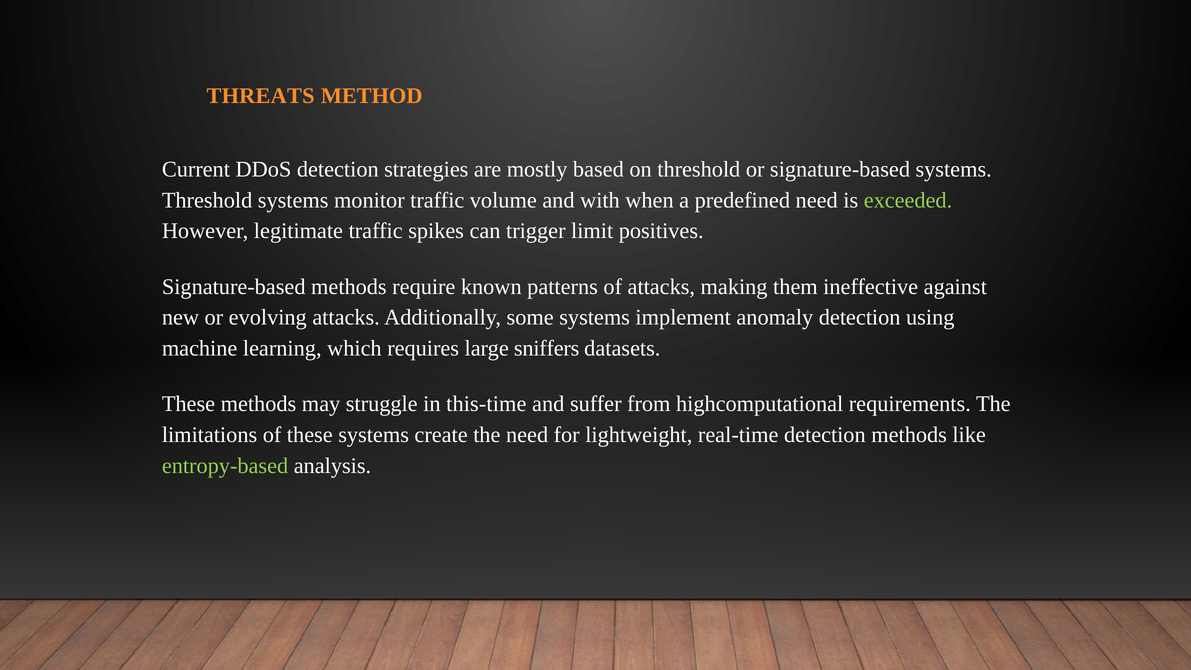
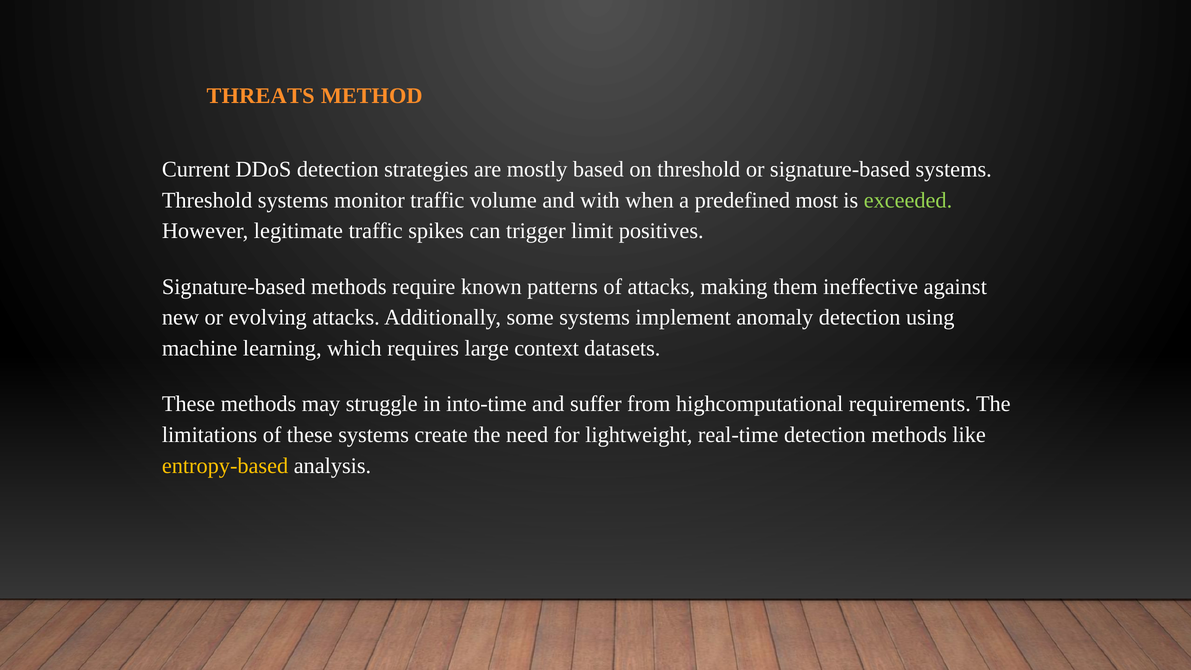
predefined need: need -> most
sniffers: sniffers -> context
this-time: this-time -> into-time
entropy-based colour: light green -> yellow
